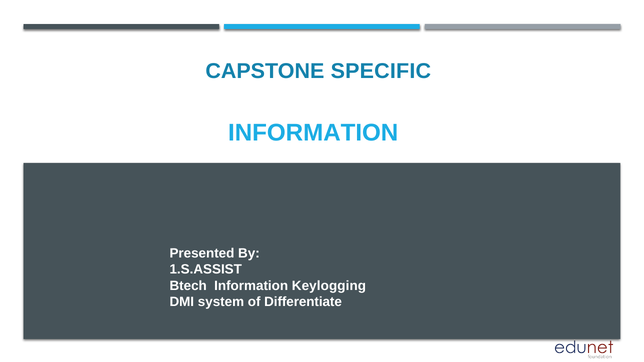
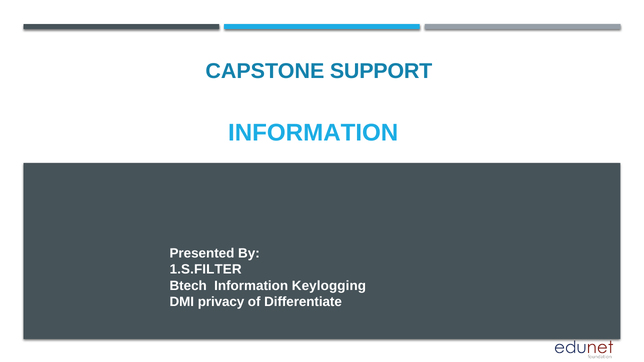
SPECIFIC: SPECIFIC -> SUPPORT
1.S.ASSIST: 1.S.ASSIST -> 1.S.FILTER
system: system -> privacy
